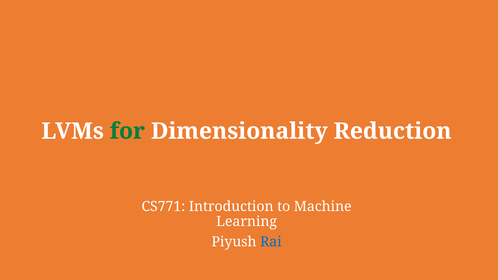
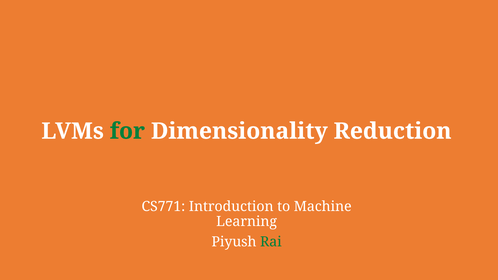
Rai colour: blue -> green
